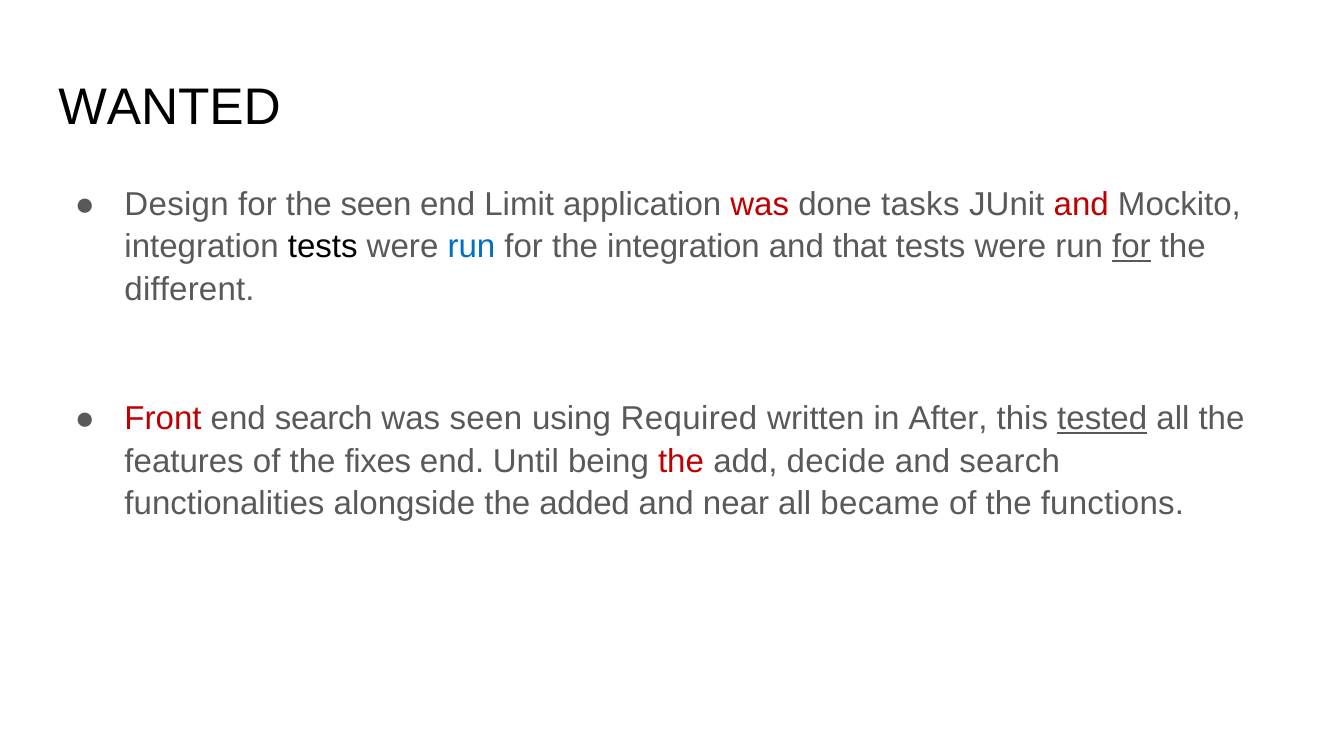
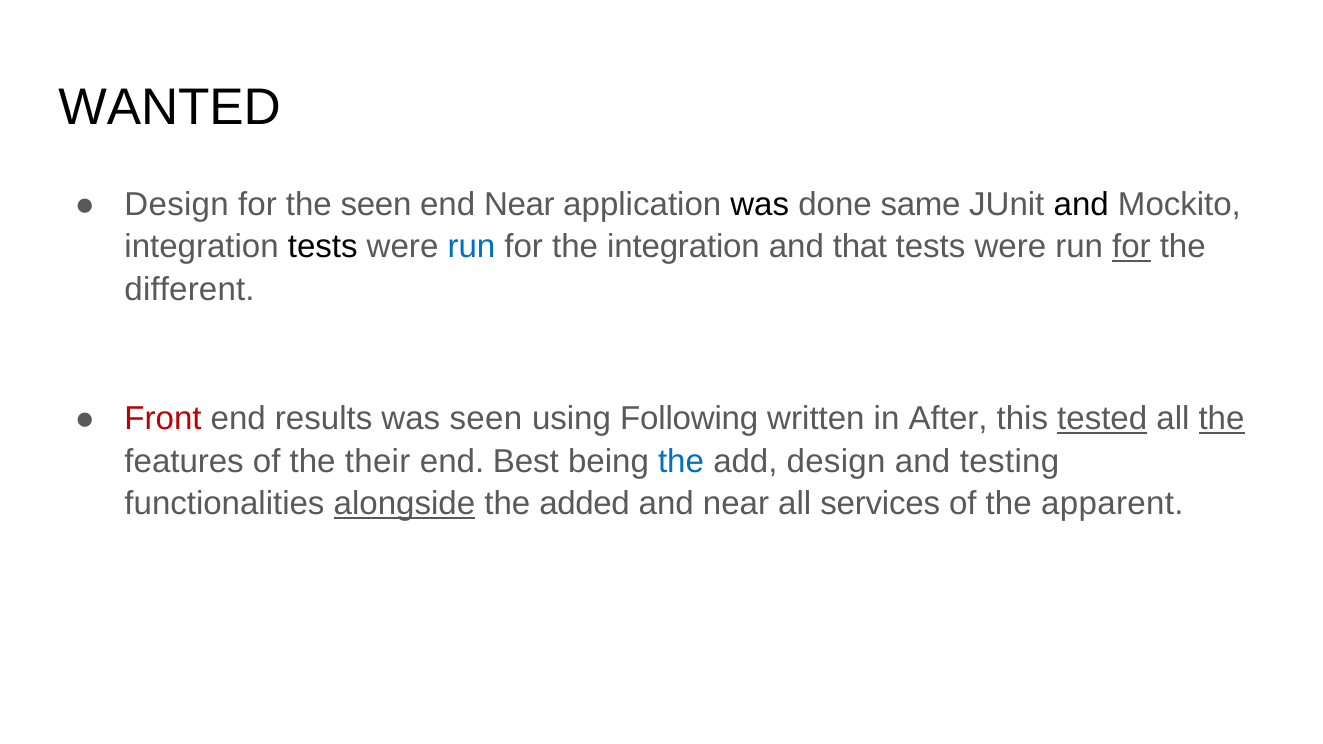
end Limit: Limit -> Near
was at (760, 205) colour: red -> black
tasks: tasks -> same
and at (1081, 205) colour: red -> black
end search: search -> results
Required: Required -> Following
the at (1222, 419) underline: none -> present
fixes: fixes -> their
Until: Until -> Best
the at (681, 461) colour: red -> blue
add decide: decide -> design
and search: search -> testing
alongside underline: none -> present
became: became -> services
functions: functions -> apparent
